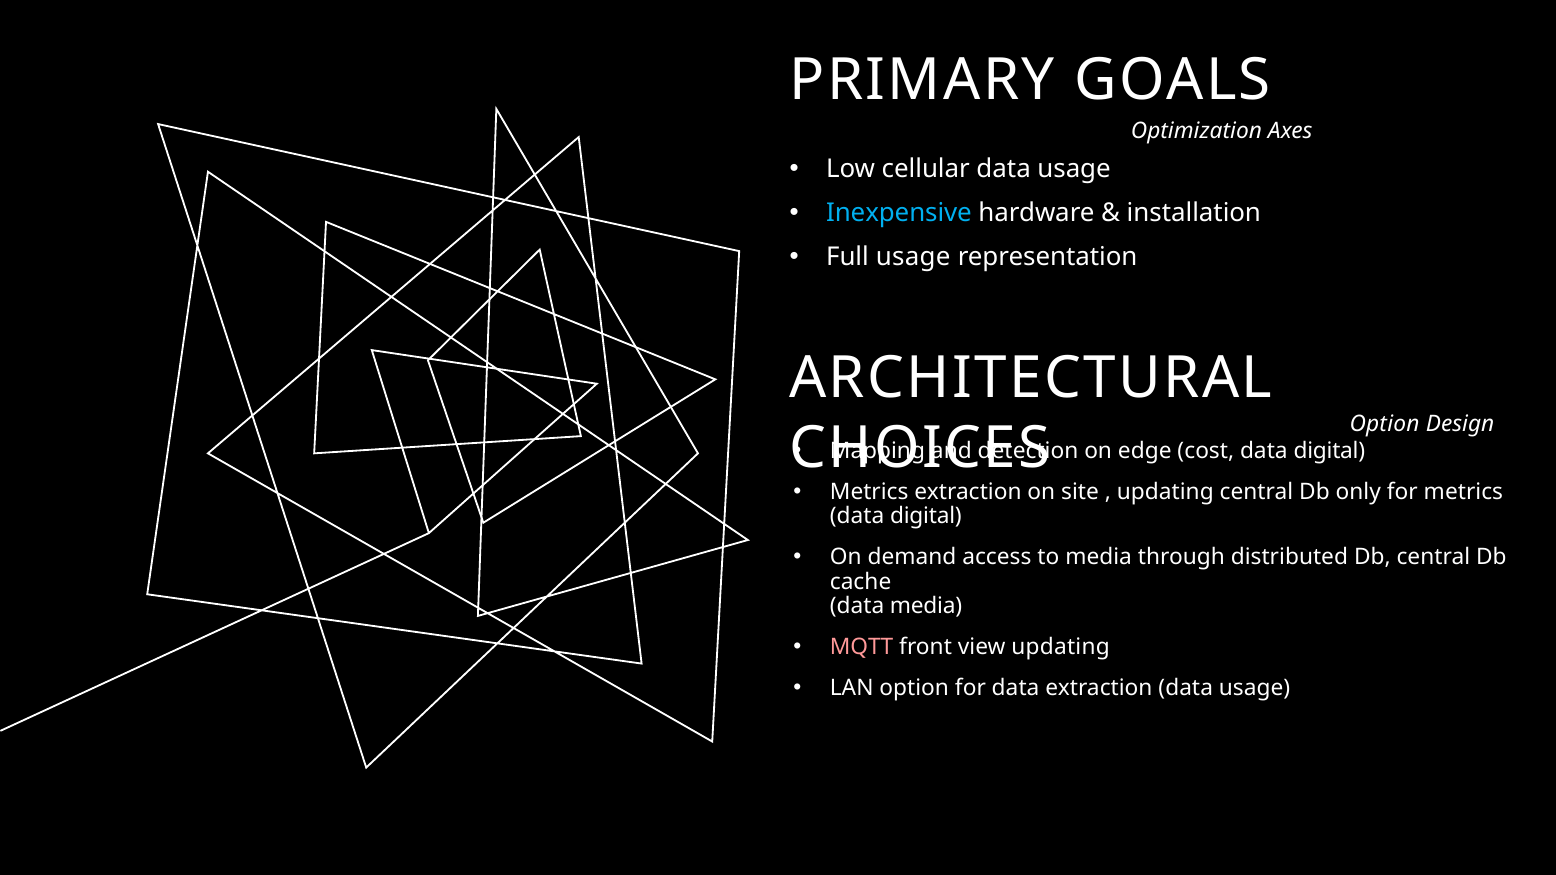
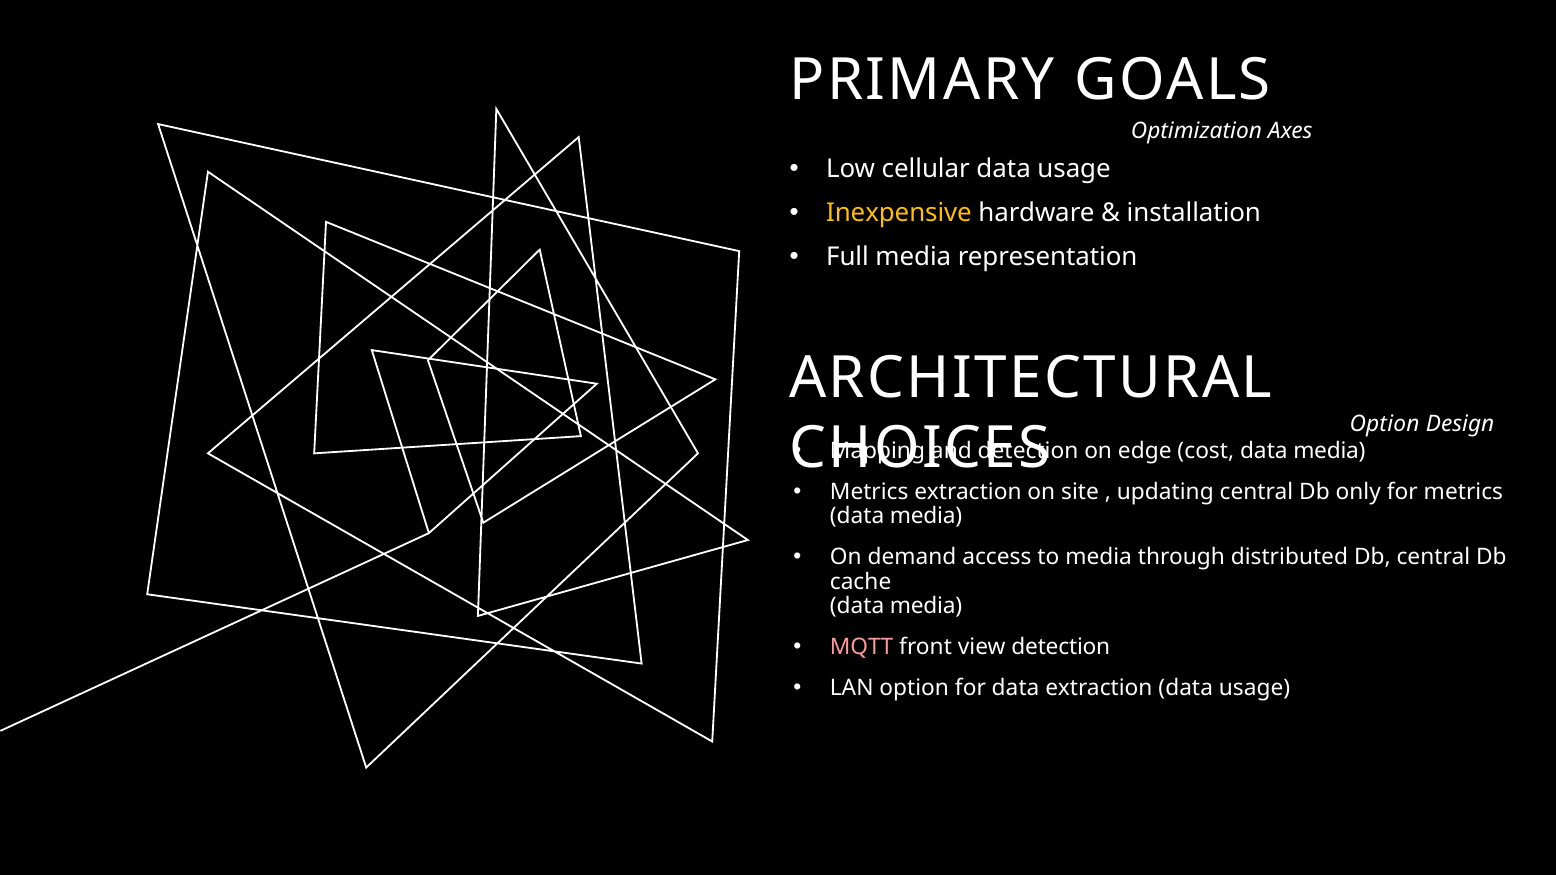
Inexpensive colour: light blue -> yellow
Full usage: usage -> media
cost data digital: digital -> media
digital at (926, 517): digital -> media
view updating: updating -> detection
